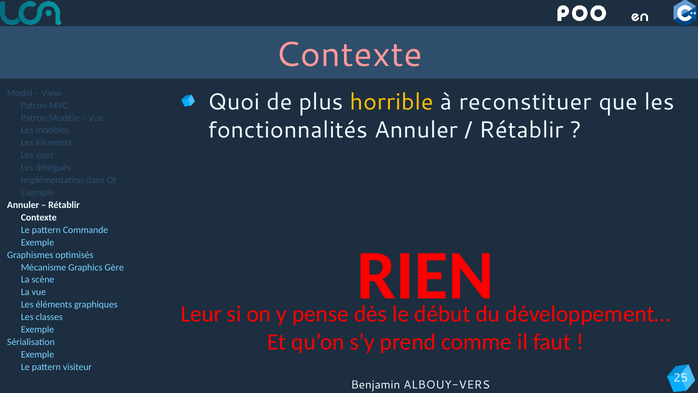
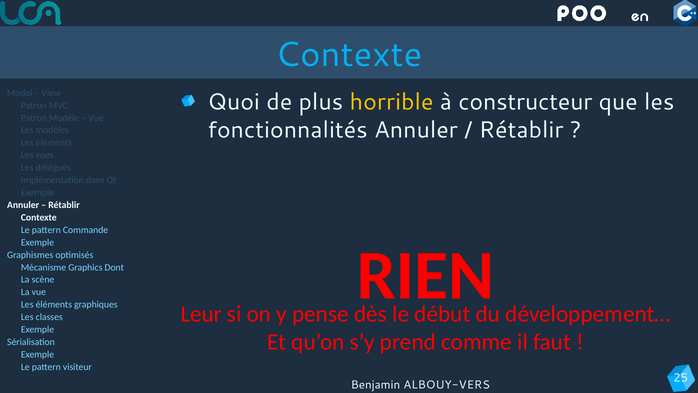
Contexte at (349, 55) colour: pink -> light blue
reconstituer: reconstituer -> constructeur
Gère: Gère -> Dont
